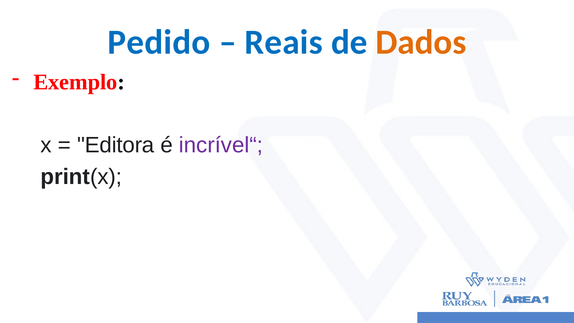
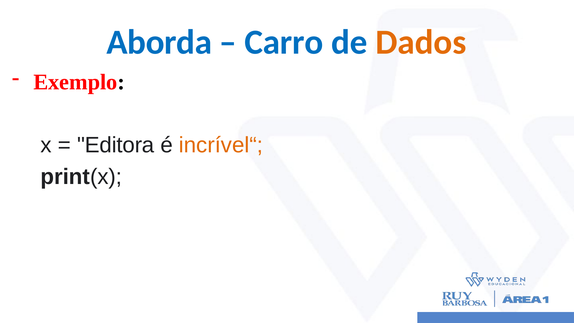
Pedido: Pedido -> Aborda
Reais: Reais -> Carro
incrível“ colour: purple -> orange
